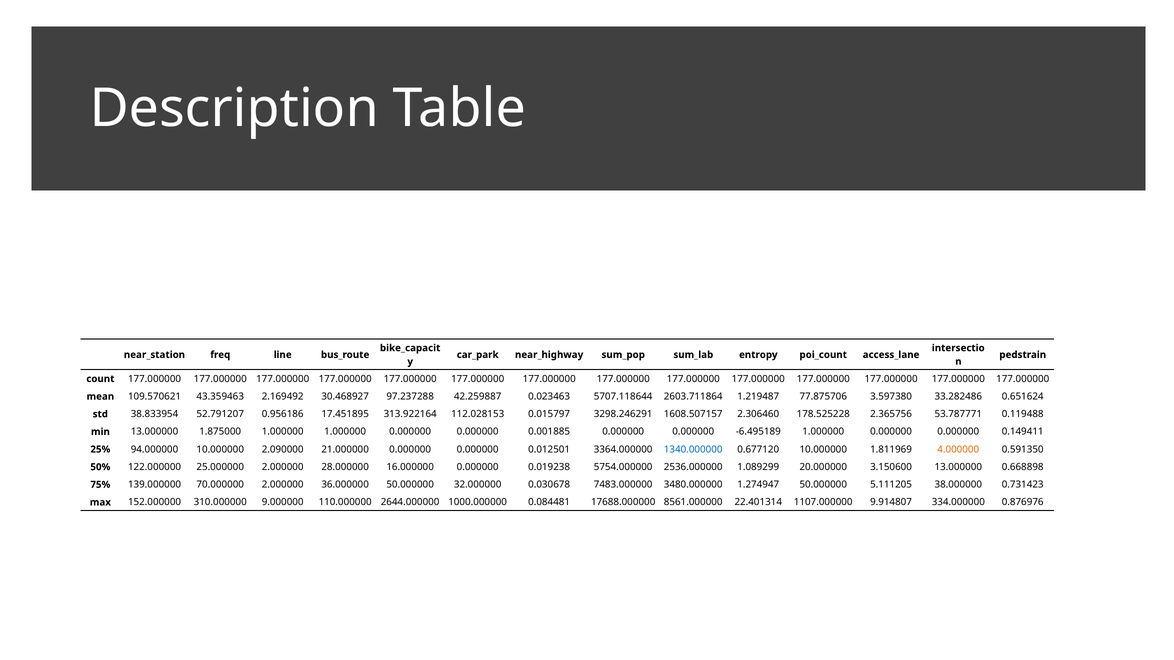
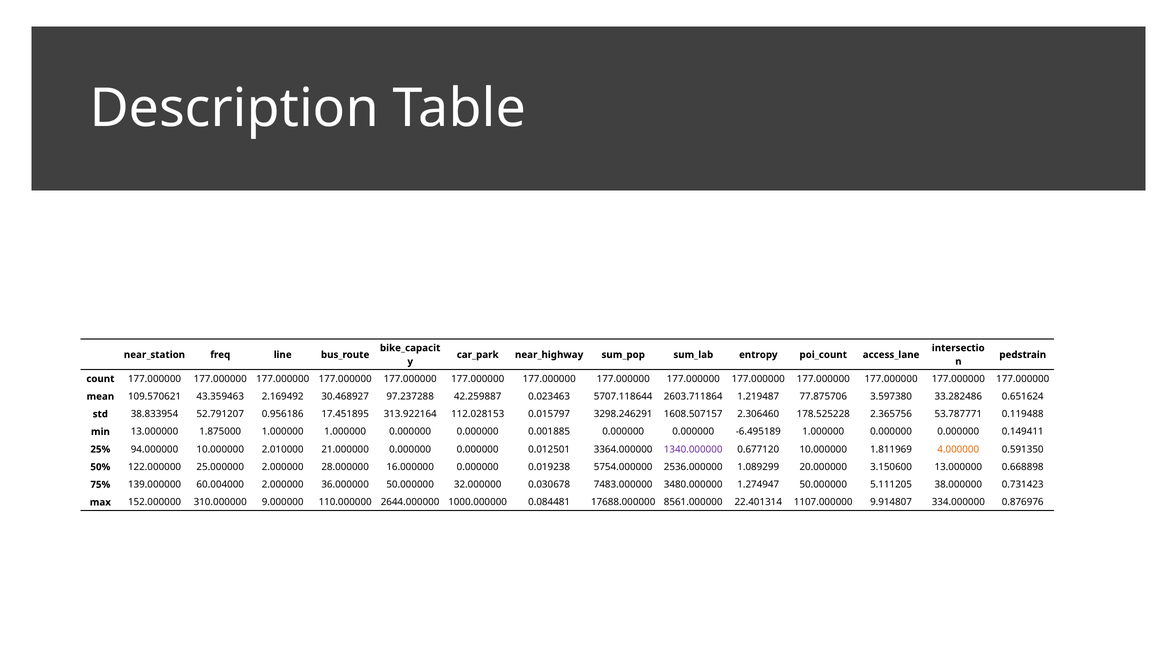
2.090000: 2.090000 -> 2.010000
1340.000000 colour: blue -> purple
70.000000: 70.000000 -> 60.004000
